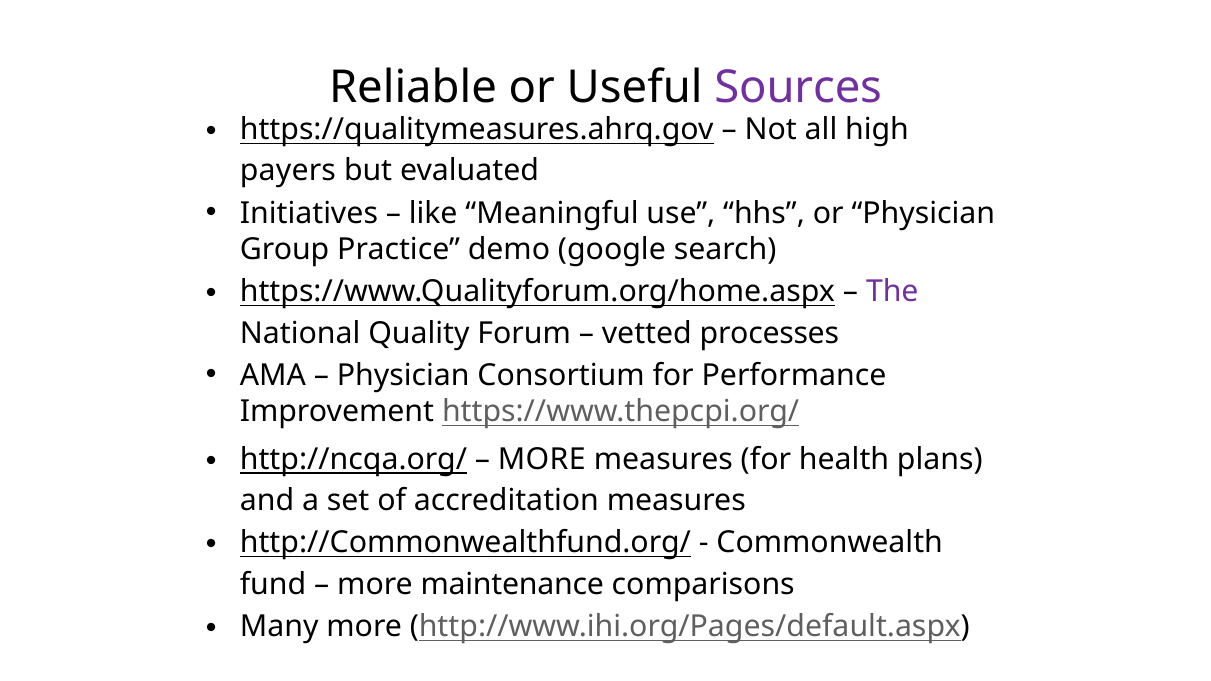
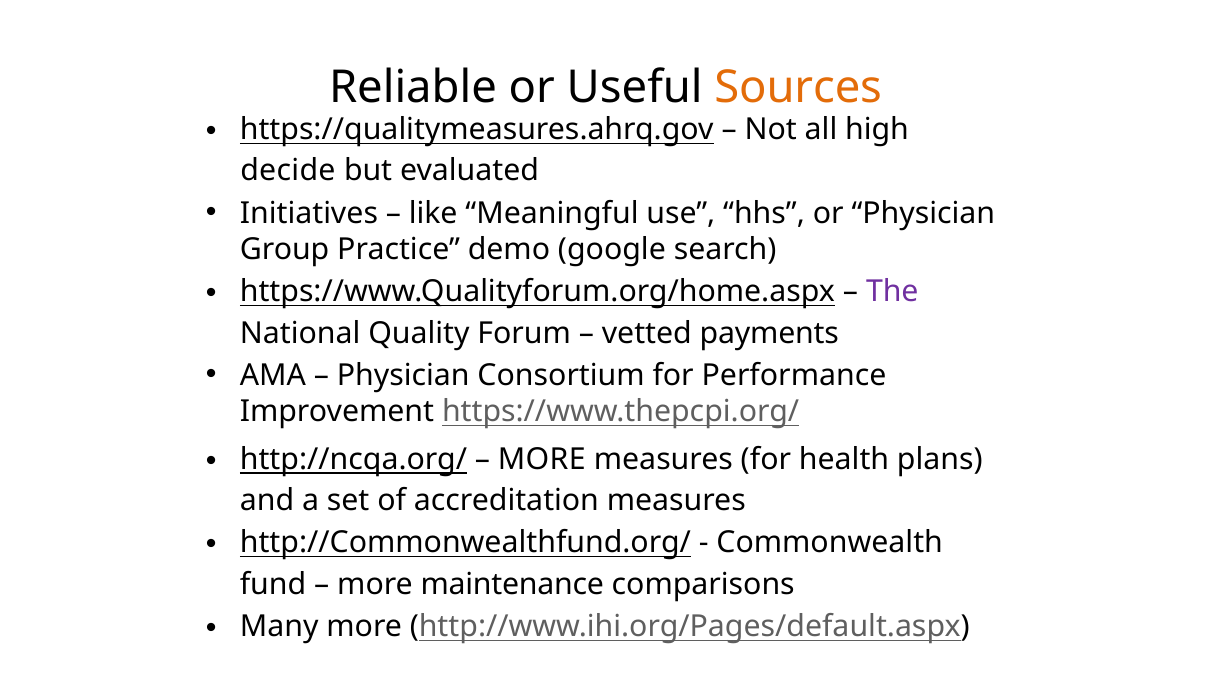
Sources colour: purple -> orange
payers: payers -> decide
processes: processes -> payments
